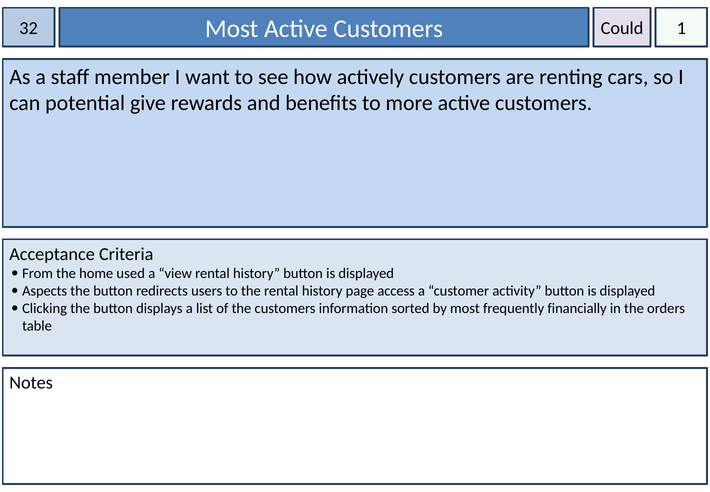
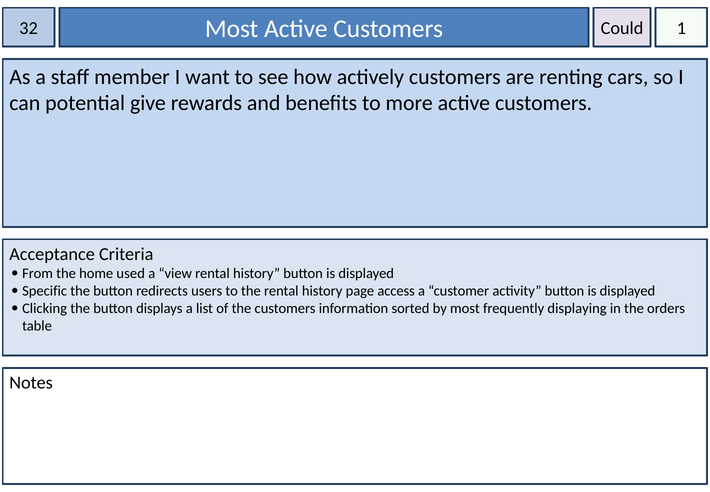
Aspects: Aspects -> Specific
financially: financially -> displaying
